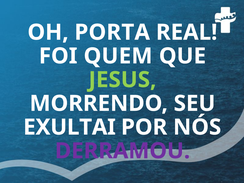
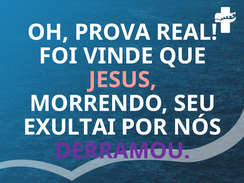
PORTA: PORTA -> PROVA
QUEM: QUEM -> VINDE
JESUS colour: light green -> pink
